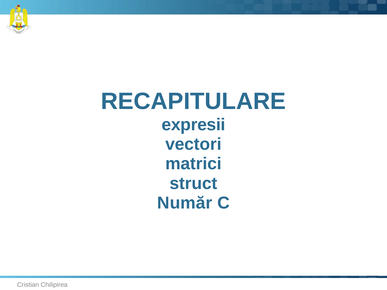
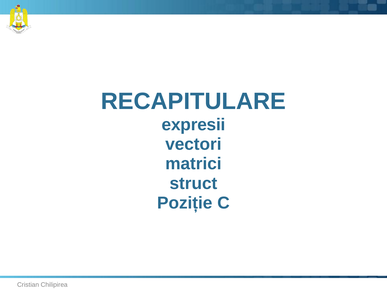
Număr: Număr -> Poziție
